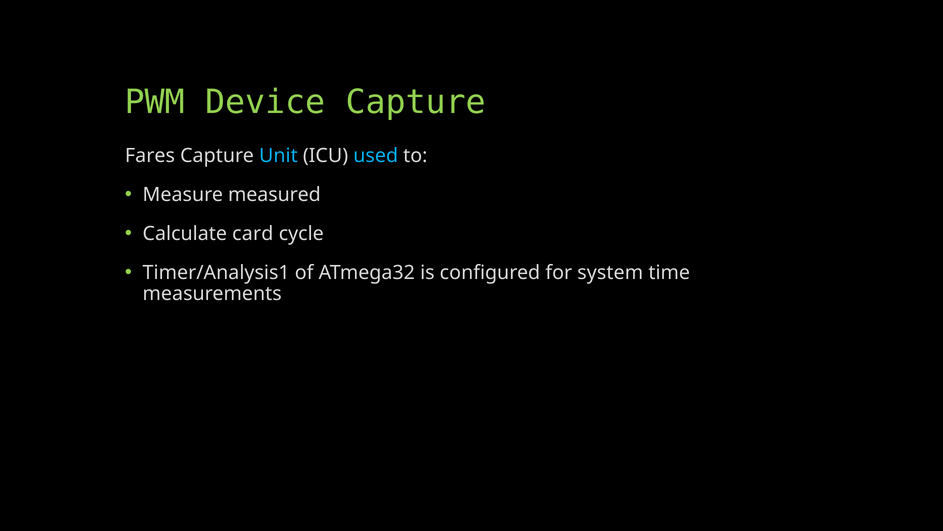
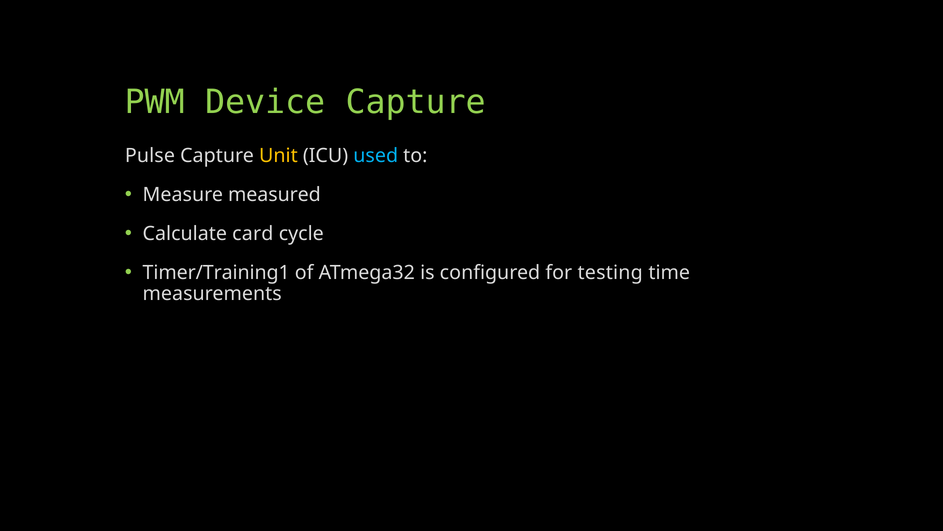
Fares: Fares -> Pulse
Unit colour: light blue -> yellow
Timer/Analysis1: Timer/Analysis1 -> Timer/Training1
system: system -> testing
